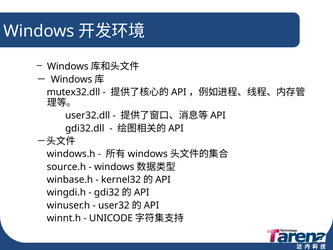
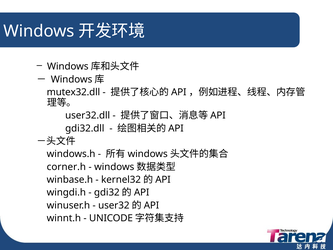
source.h: source.h -> corner.h
